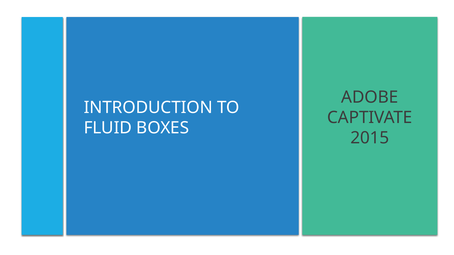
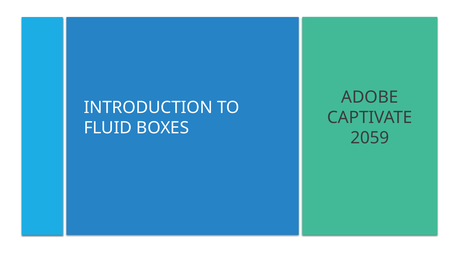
2015: 2015 -> 2059
